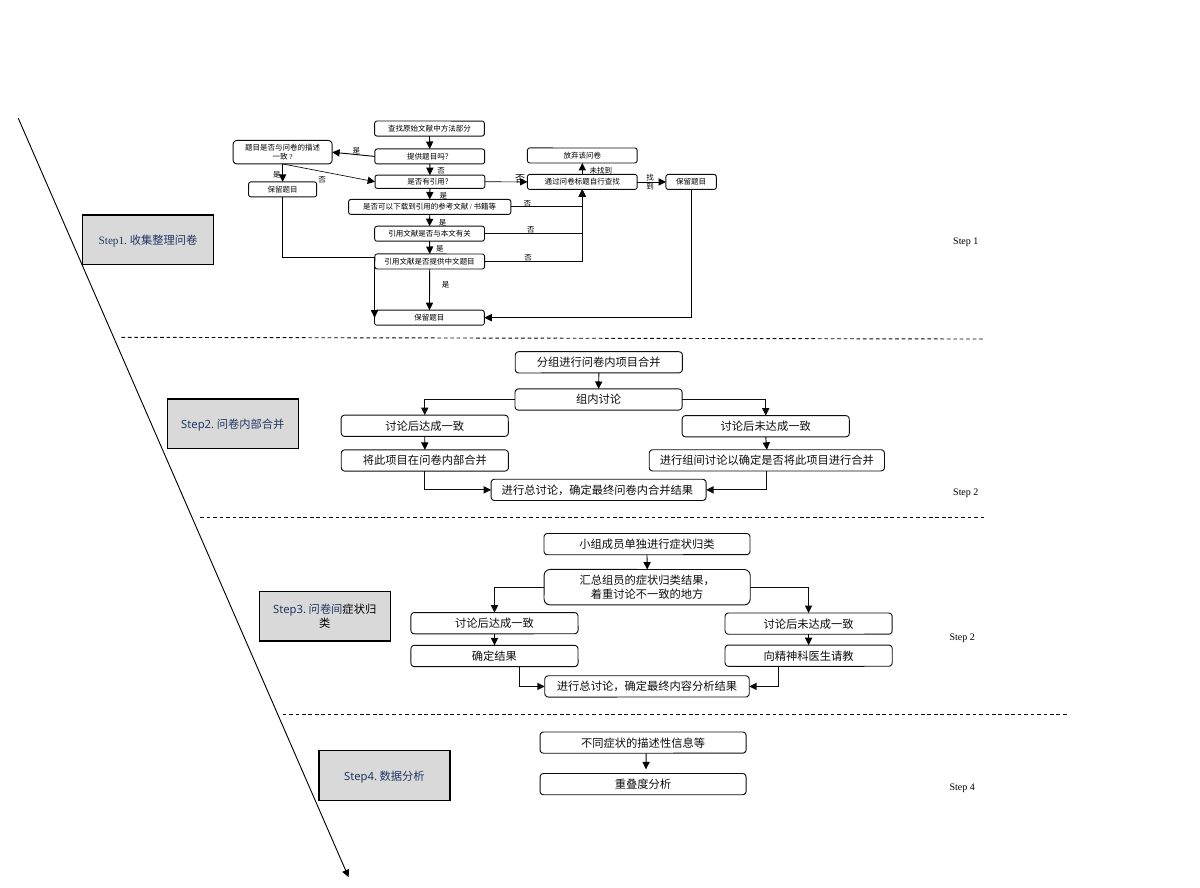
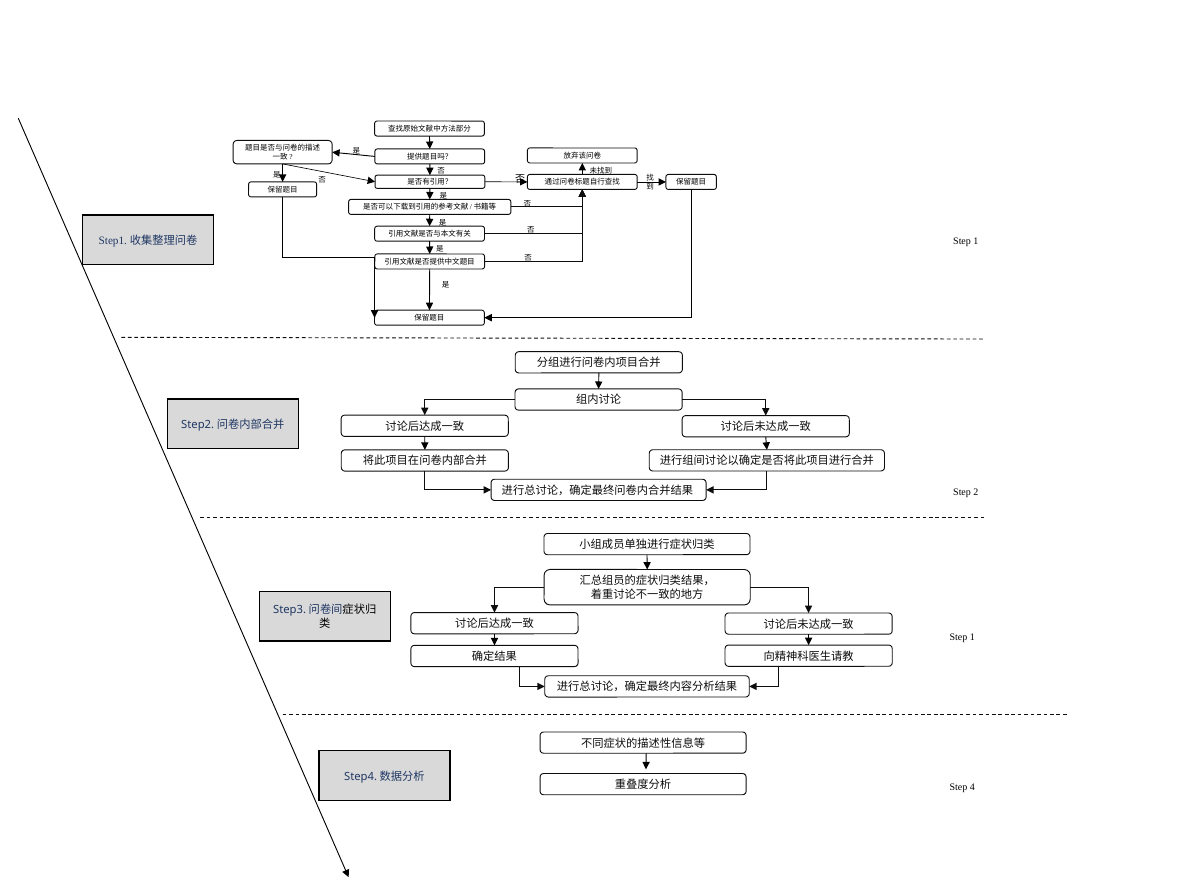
2 at (972, 637): 2 -> 1
